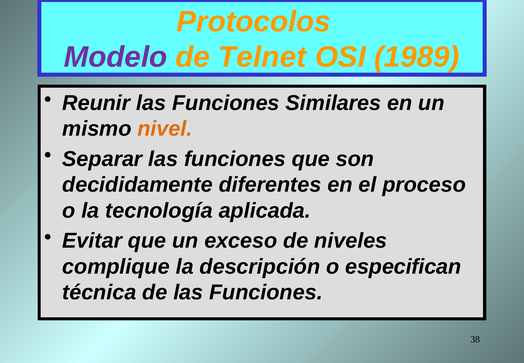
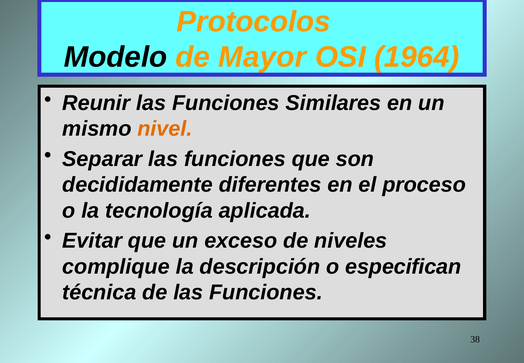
Modelo colour: purple -> black
Telnet: Telnet -> Mayor
1989: 1989 -> 1964
